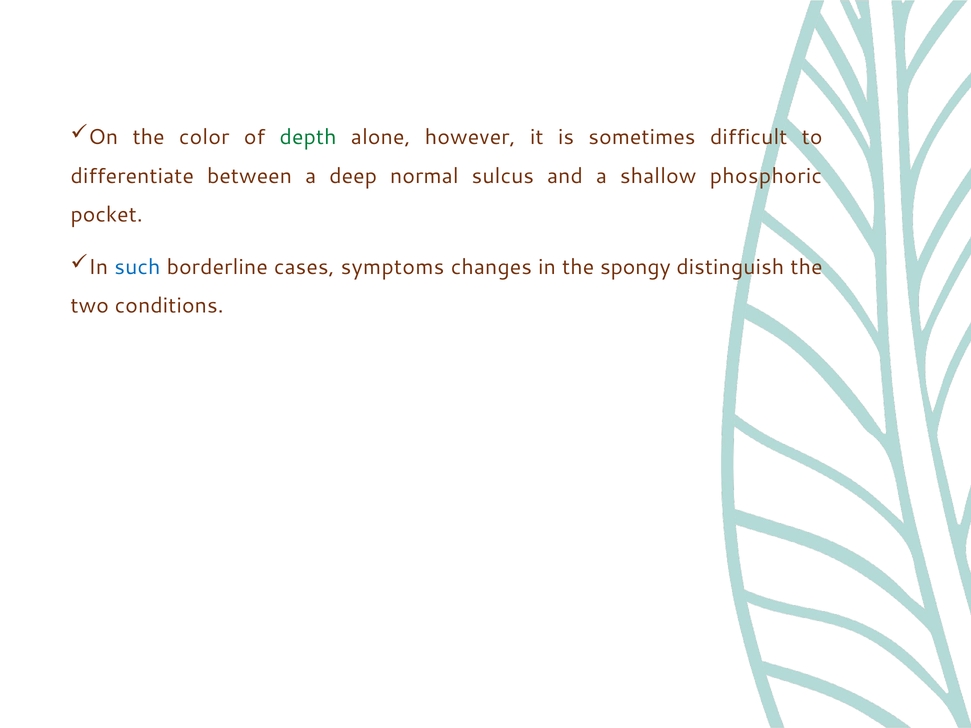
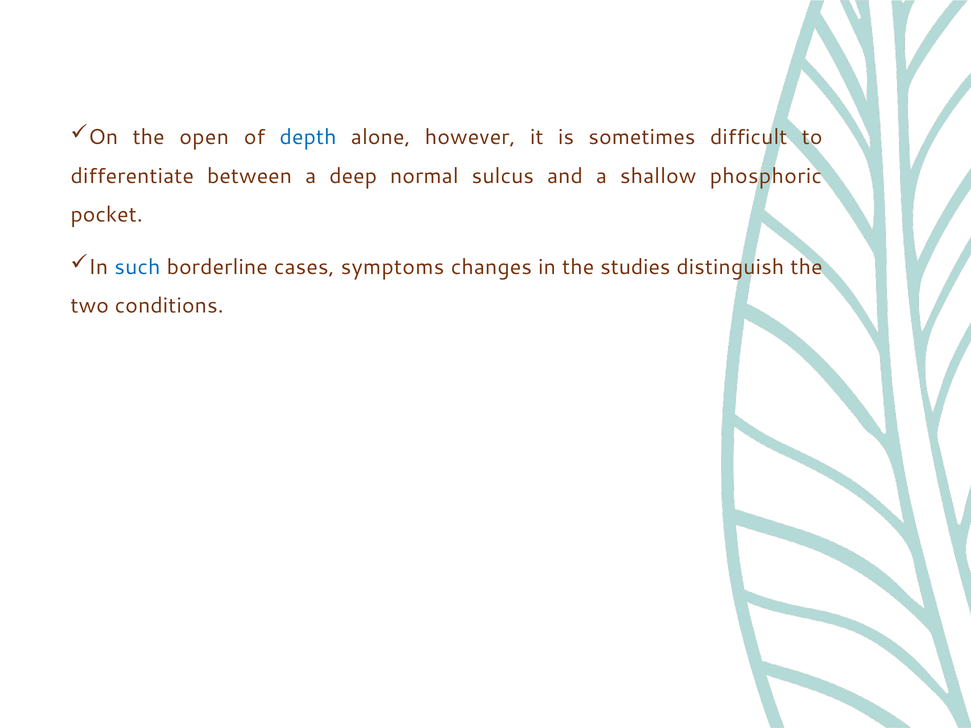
color: color -> open
depth colour: green -> blue
spongy: spongy -> studies
